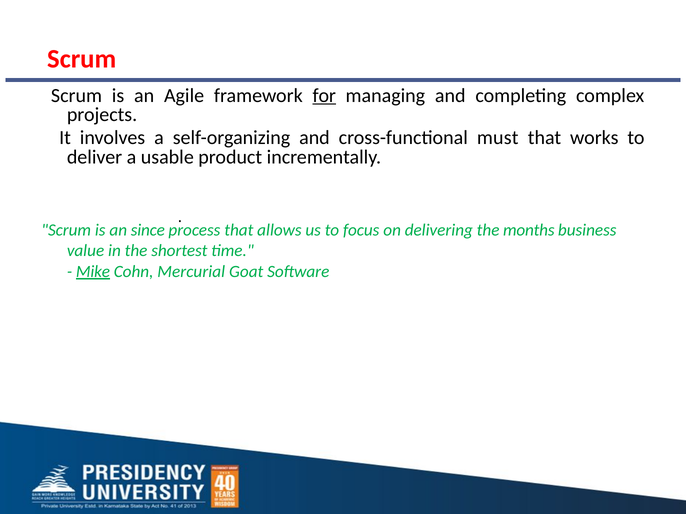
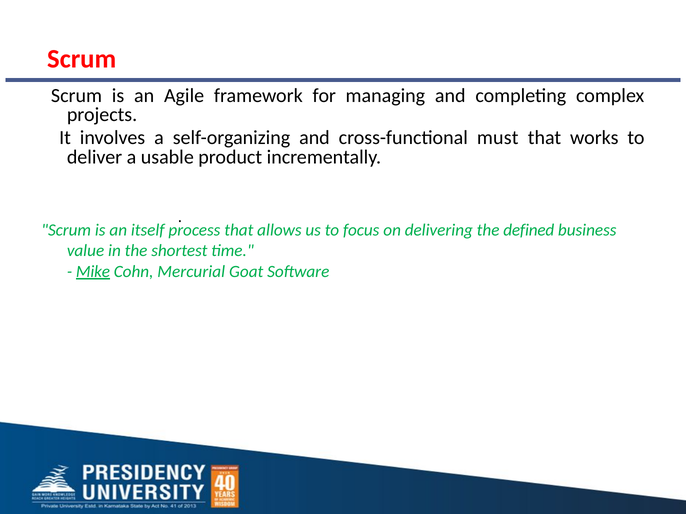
for underline: present -> none
since: since -> itself
months: months -> defined
